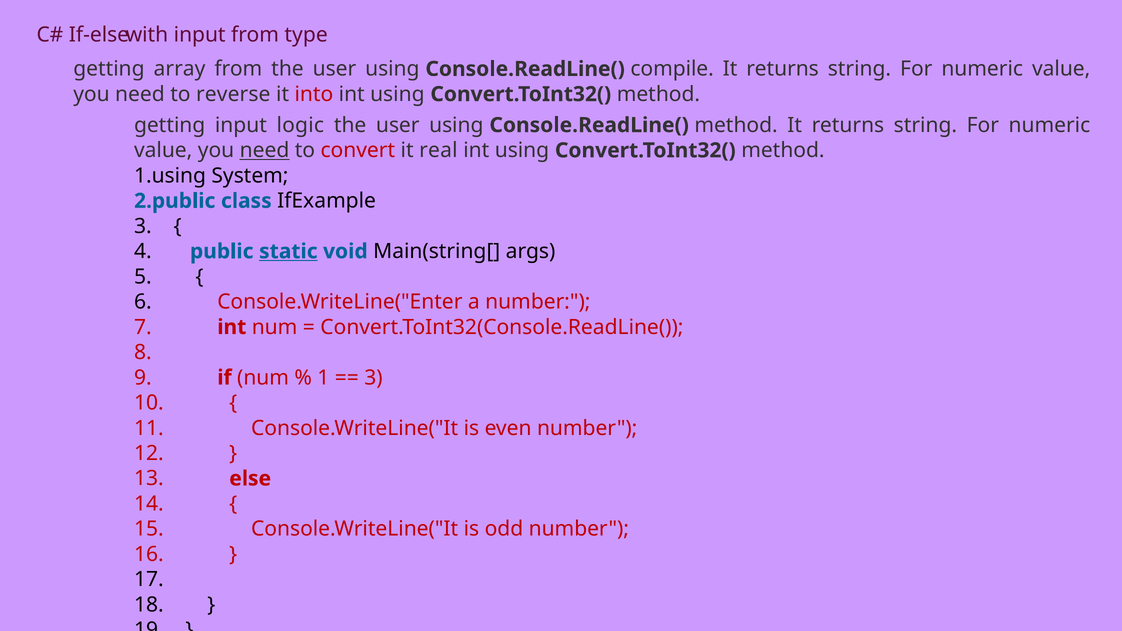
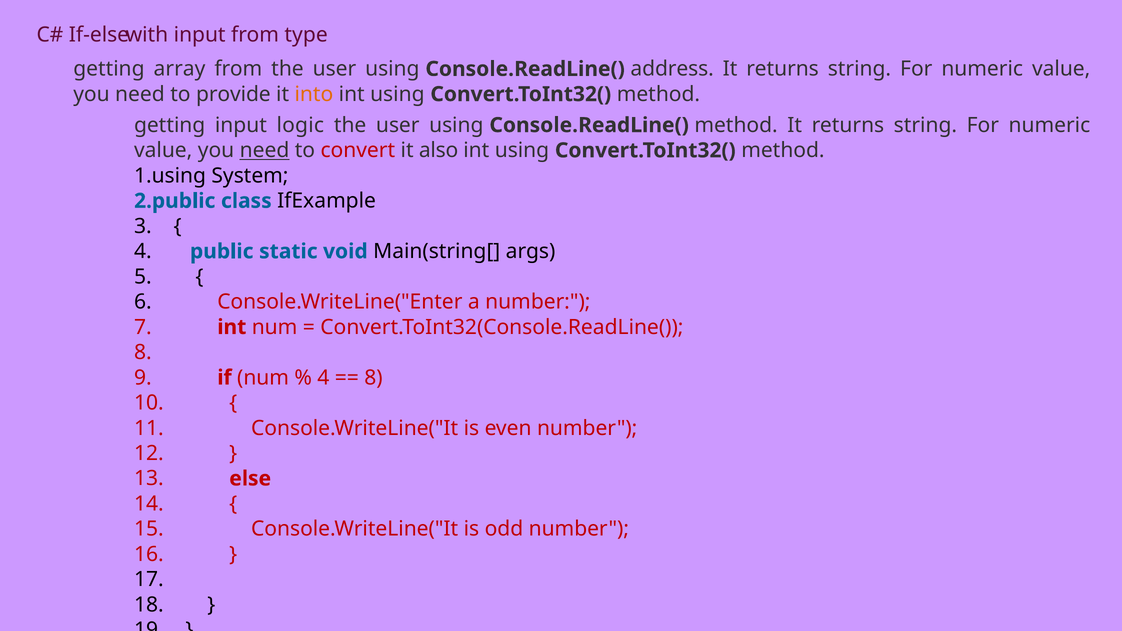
compile: compile -> address
reverse: reverse -> provide
into colour: red -> orange
real: real -> also
static underline: present -> none
1 at (323, 378): 1 -> 4
3 at (373, 378): 3 -> 8
